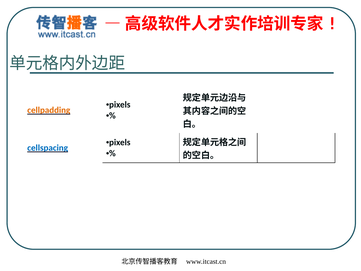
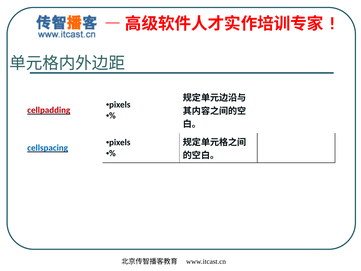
cellpadding colour: orange -> red
